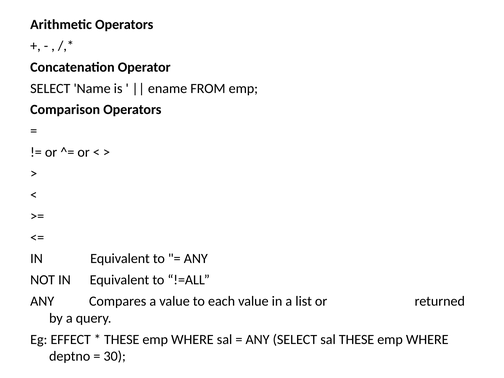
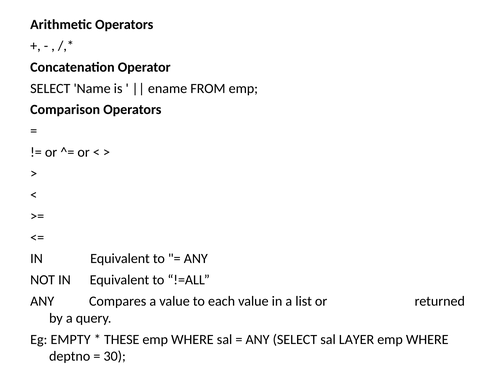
EFFECT: EFFECT -> EMPTY
sal THESE: THESE -> LAYER
